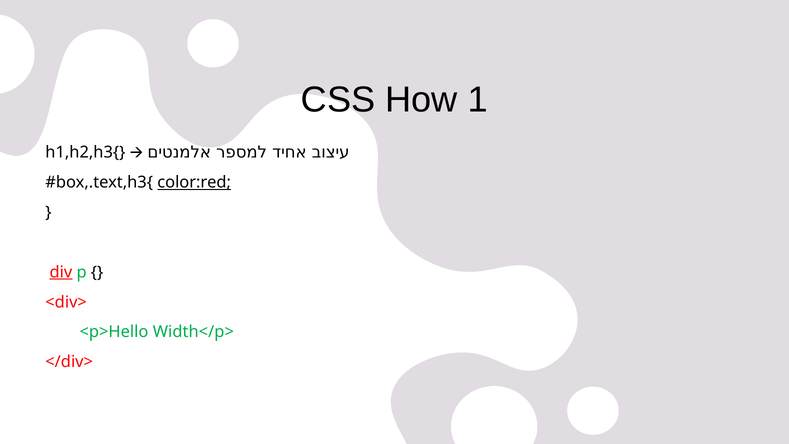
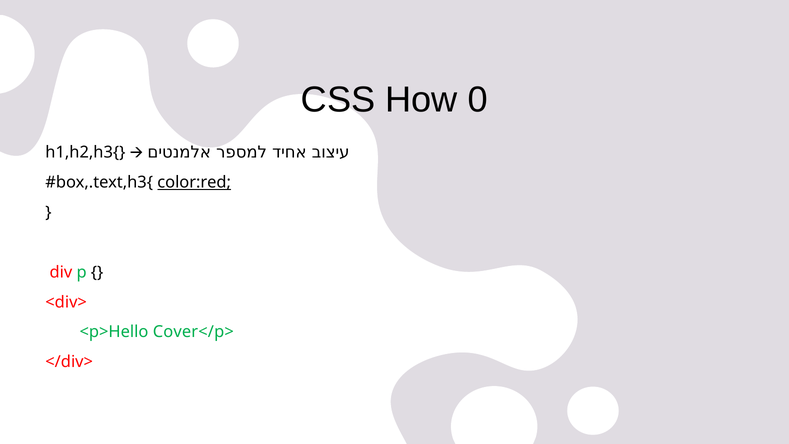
1: 1 -> 0
div underline: present -> none
Width</p>: Width</p> -> Cover</p>
